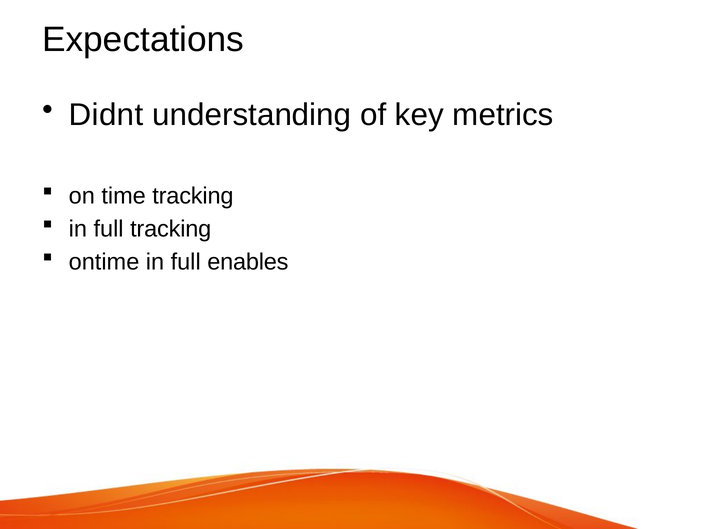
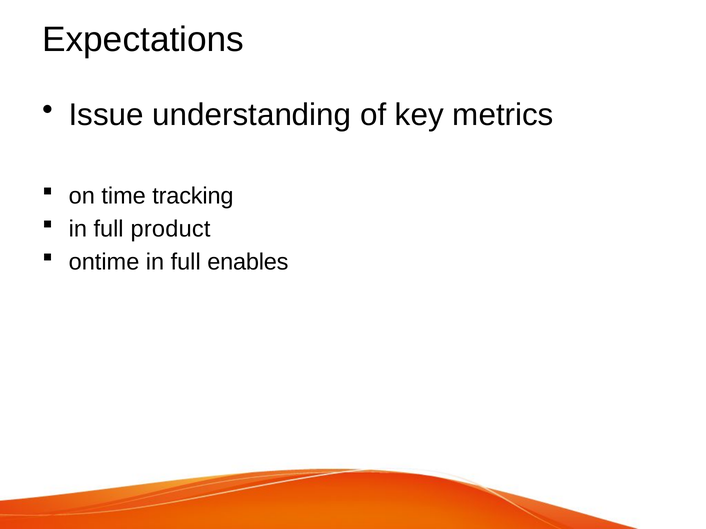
Didnt: Didnt -> Issue
full tracking: tracking -> product
